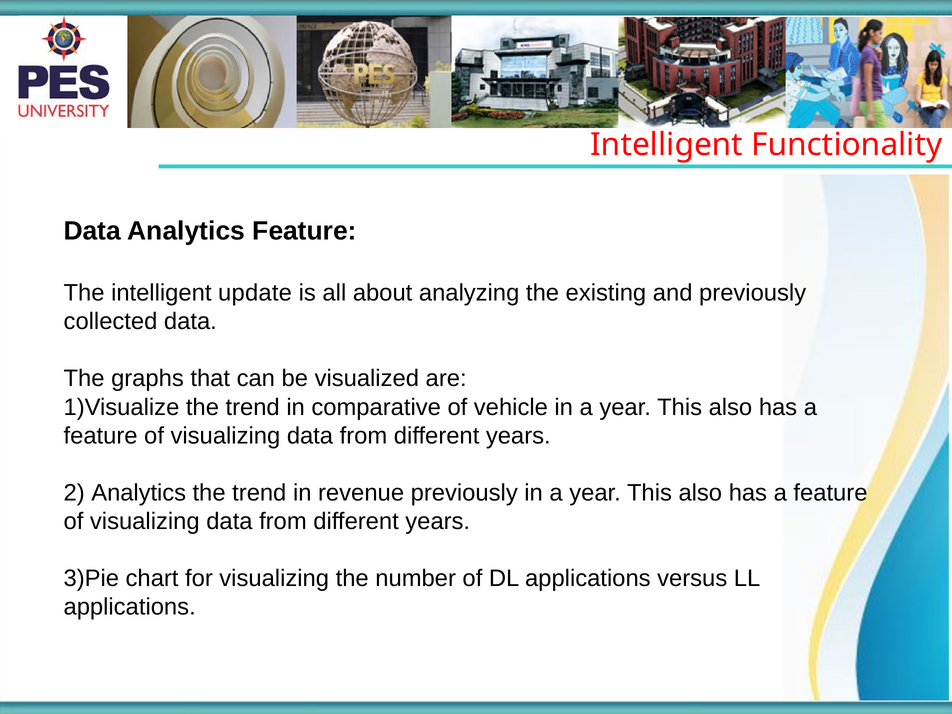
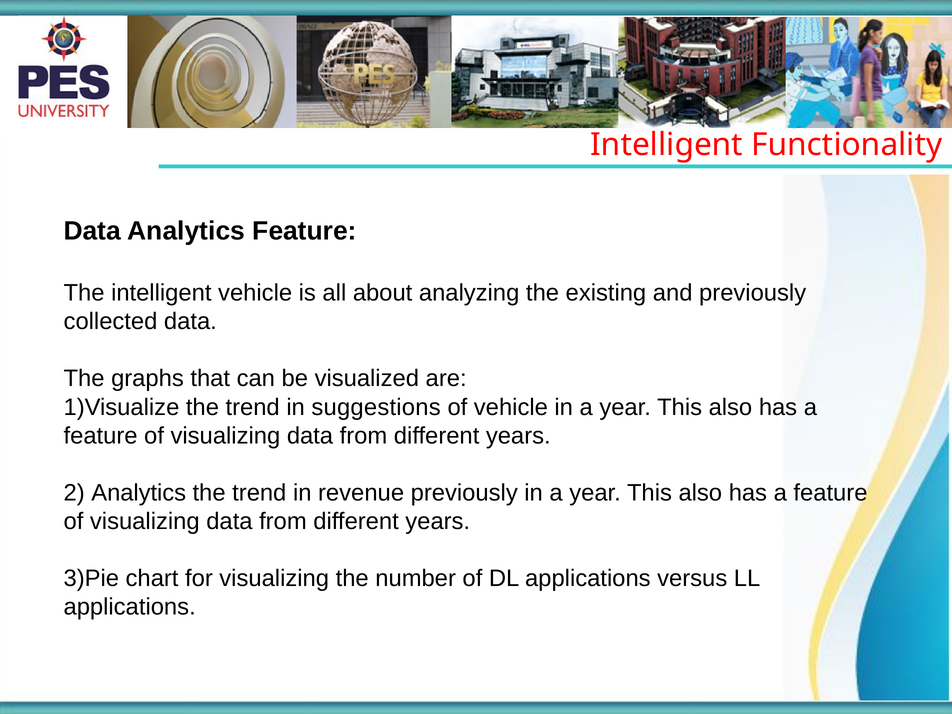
intelligent update: update -> vehicle
comparative: comparative -> suggestions
